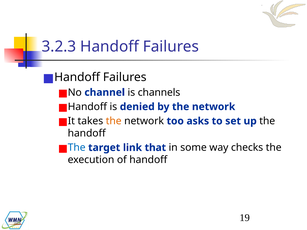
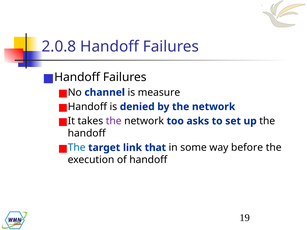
3.2.3: 3.2.3 -> 2.0.8
channels: channels -> measure
the at (114, 121) colour: orange -> purple
checks: checks -> before
